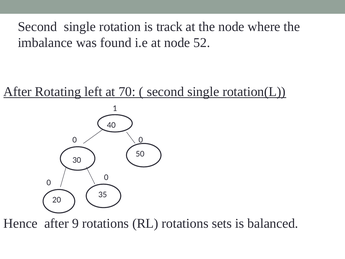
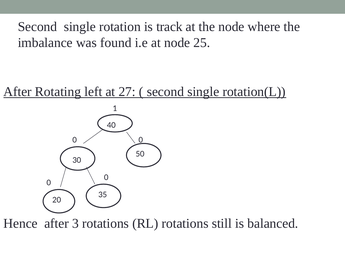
52: 52 -> 25
70: 70 -> 27
9: 9 -> 3
sets: sets -> still
